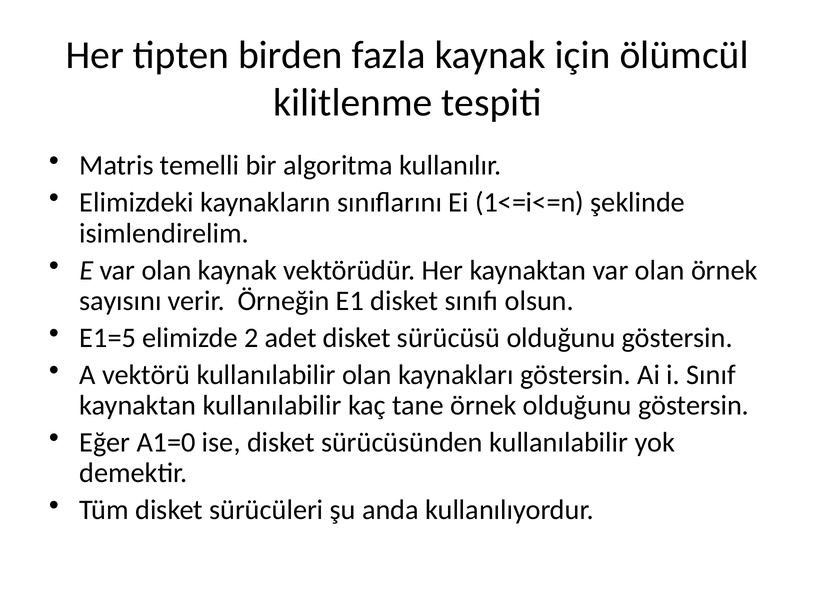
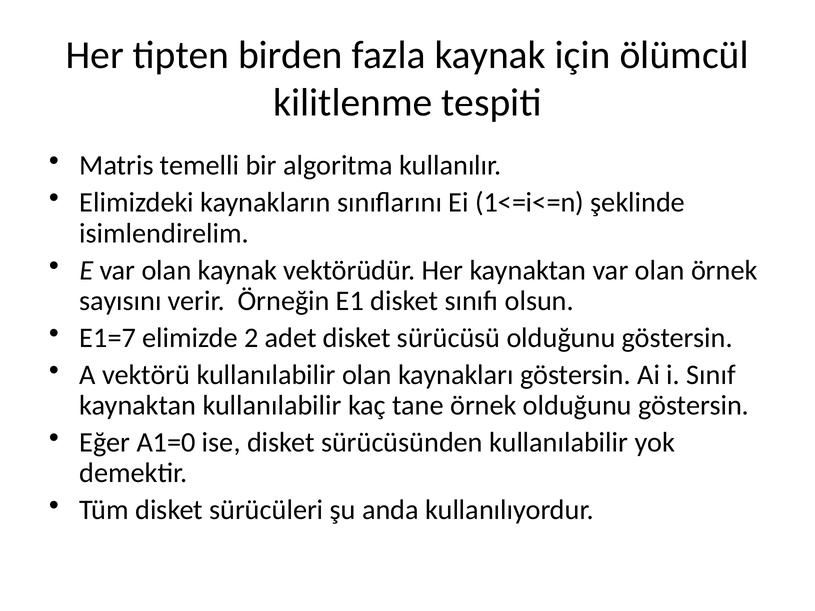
E1=5: E1=5 -> E1=7
